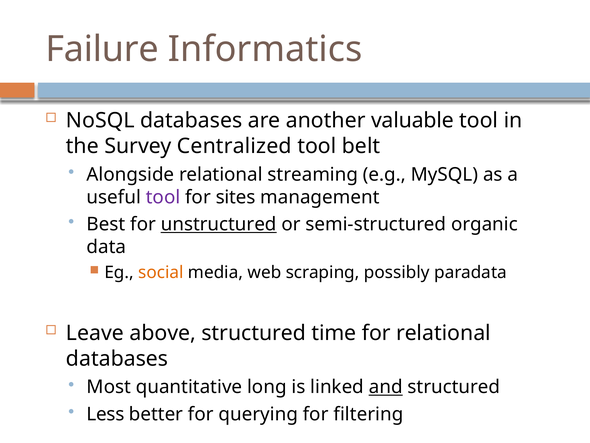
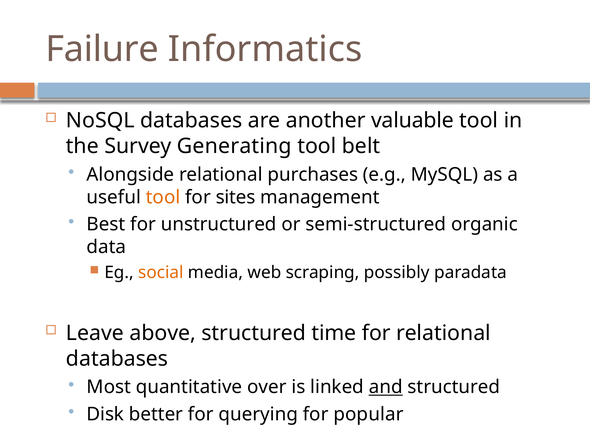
Centralized: Centralized -> Generating
streaming: streaming -> purchases
tool at (163, 197) colour: purple -> orange
unstructured underline: present -> none
long: long -> over
Less: Less -> Disk
filtering: filtering -> popular
